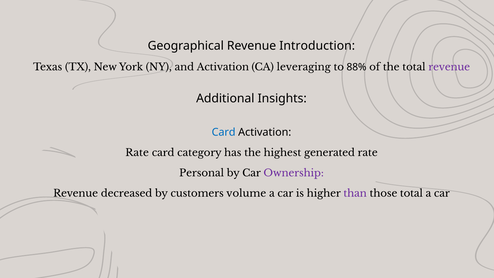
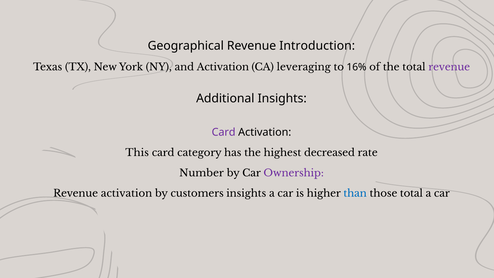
88%: 88% -> 16%
Card at (224, 132) colour: blue -> purple
Rate at (137, 153): Rate -> This
generated: generated -> decreased
Personal: Personal -> Number
Revenue decreased: decreased -> activation
customers volume: volume -> insights
than colour: purple -> blue
